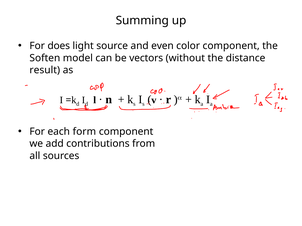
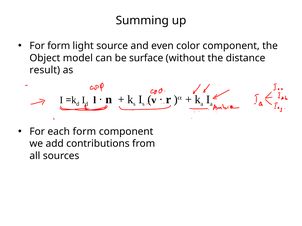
For does: does -> form
Soften: Soften -> Object
vectors: vectors -> surface
